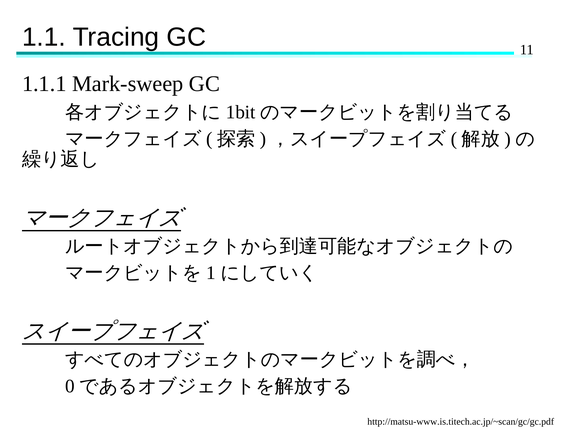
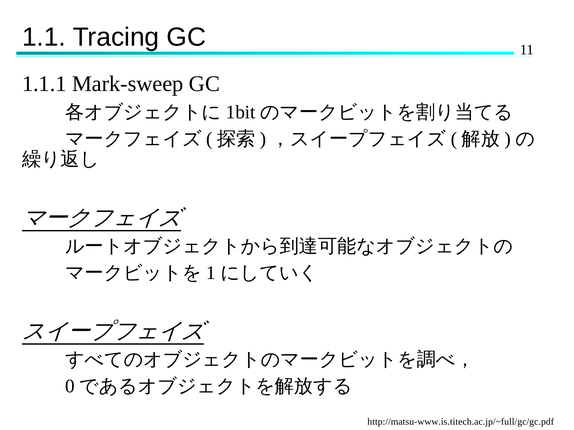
http://matsu-www.is.titech.ac.jp/~scan/gc/gc.pdf: http://matsu-www.is.titech.ac.jp/~scan/gc/gc.pdf -> http://matsu-www.is.titech.ac.jp/~full/gc/gc.pdf
